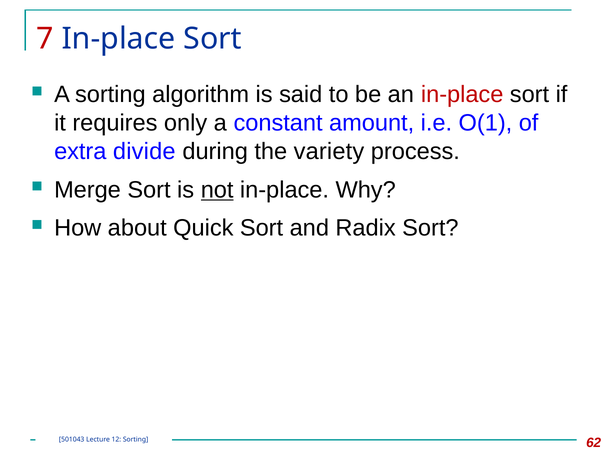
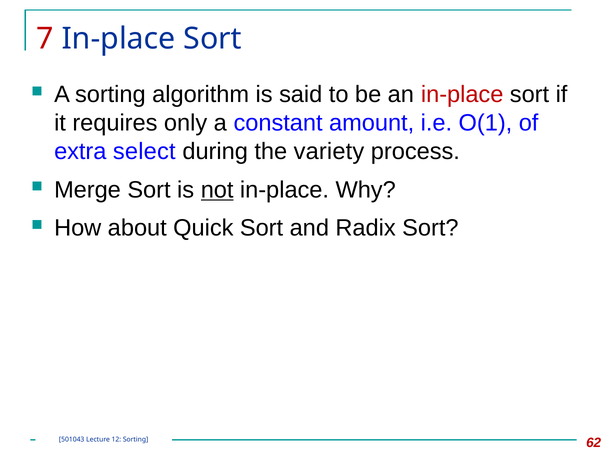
divide: divide -> select
